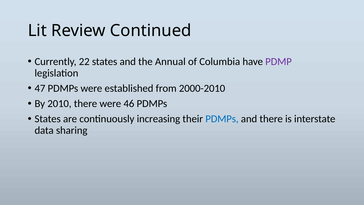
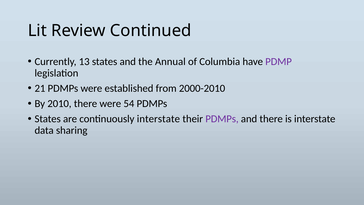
22: 22 -> 13
47: 47 -> 21
46: 46 -> 54
continuously increasing: increasing -> interstate
PDMPs at (222, 119) colour: blue -> purple
